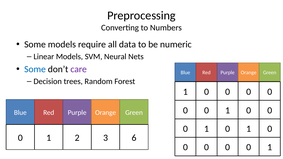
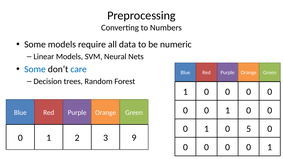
care colour: purple -> blue
1 0 1: 1 -> 5
6: 6 -> 9
